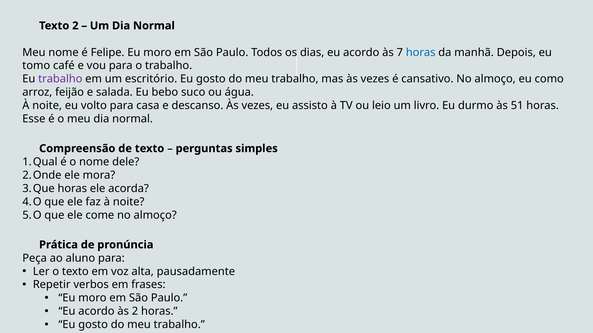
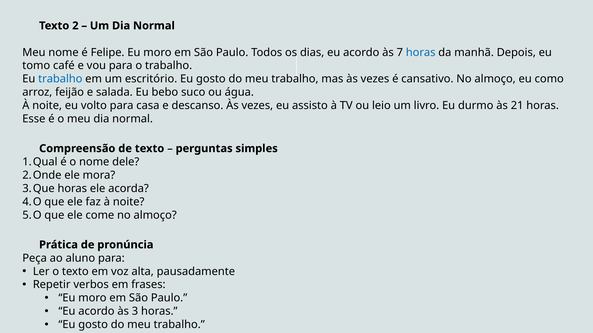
trabalho at (60, 79) colour: purple -> blue
51: 51 -> 21
às 2: 2 -> 3
